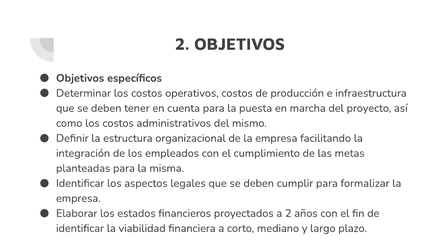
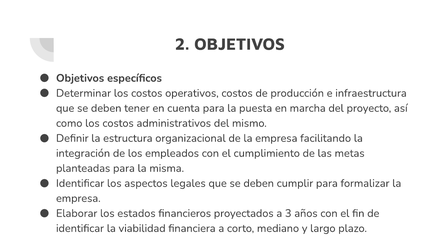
a 2: 2 -> 3
